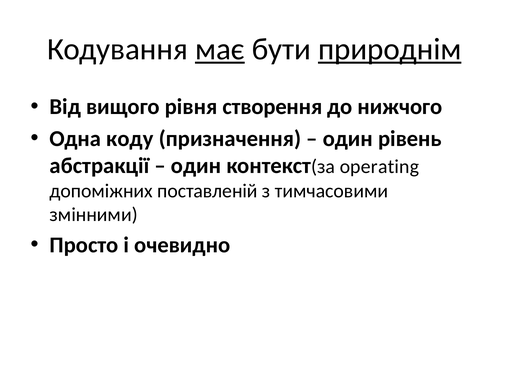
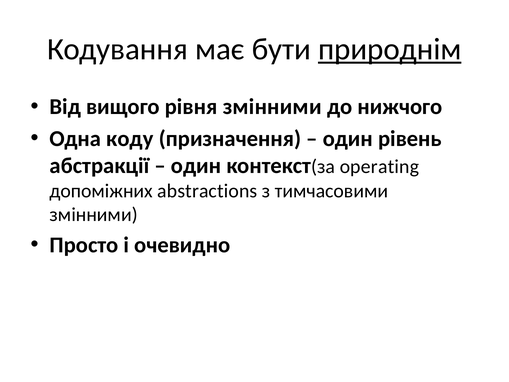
має underline: present -> none
рівня створення: створення -> змінними
поставленій: поставленій -> abstractions
